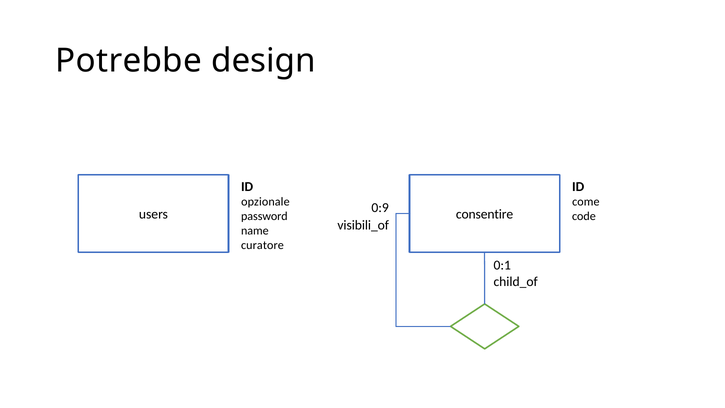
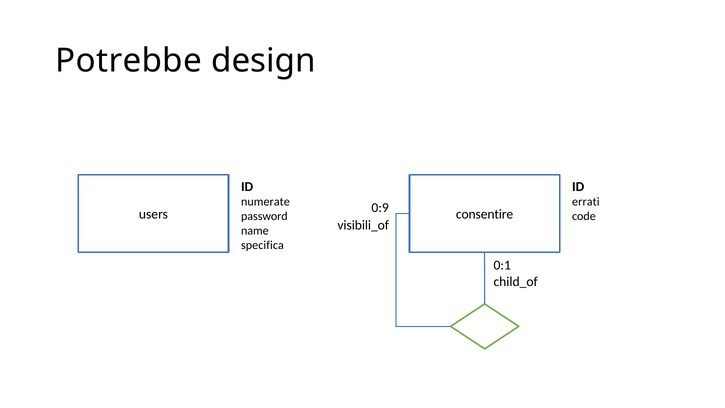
opzionale: opzionale -> numerate
come: come -> errati
curatore: curatore -> specifica
